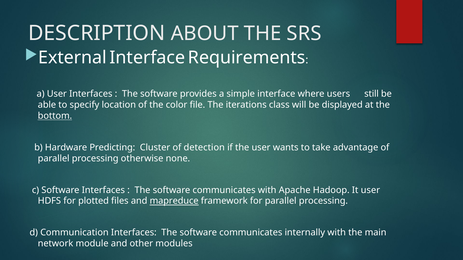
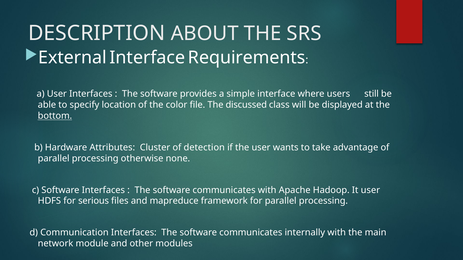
iterations: iterations -> discussed
Predicting: Predicting -> Attributes
plotted: plotted -> serious
mapreduce underline: present -> none
